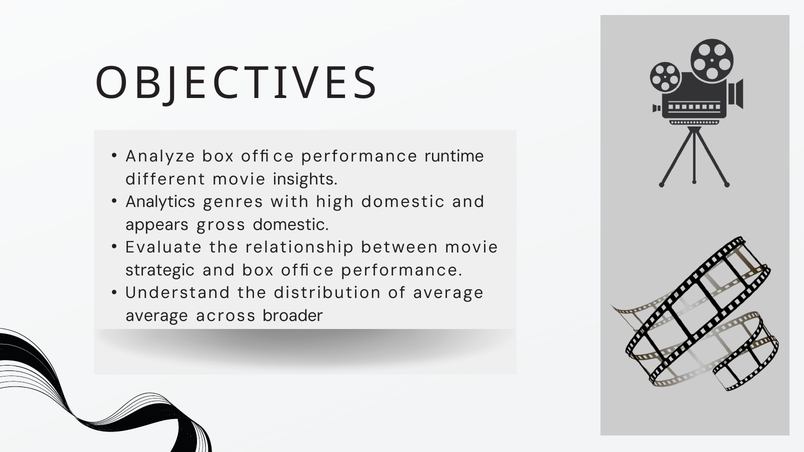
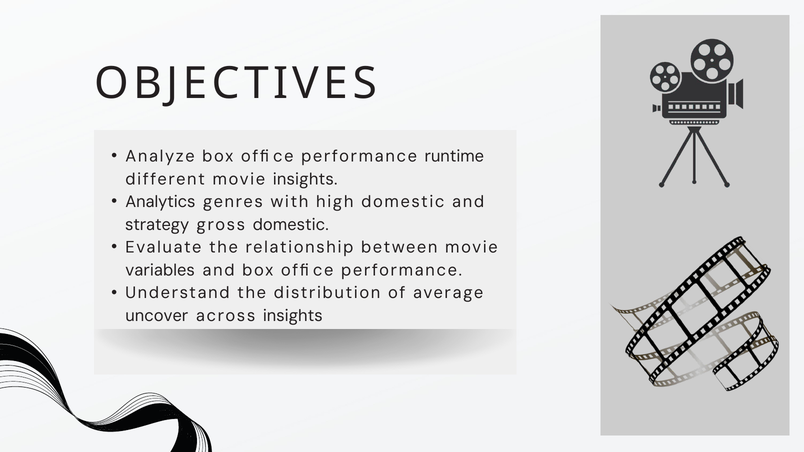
appears: appears -> strategy
strategic: strategic -> variables
average at (157, 316): average -> uncover
across broader: broader -> insights
